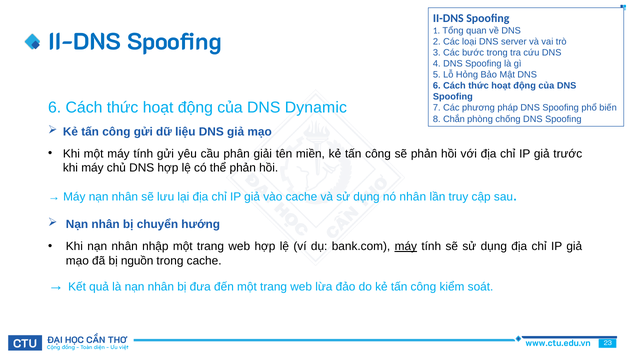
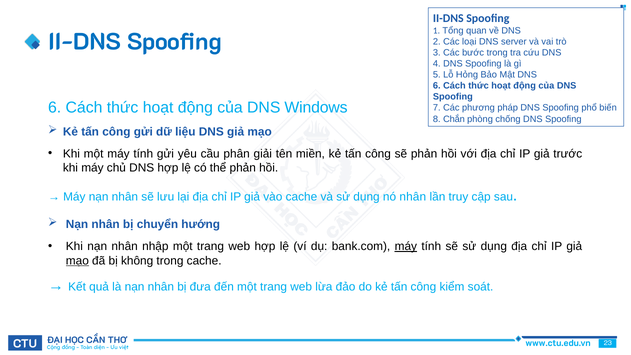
Dynamic: Dynamic -> Windows
mạo at (77, 261) underline: none -> present
nguồn: nguồn -> không
